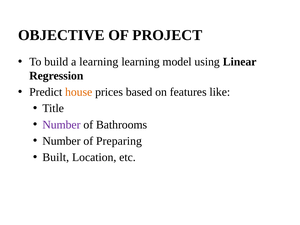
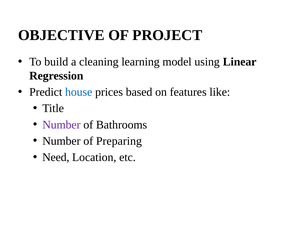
a learning: learning -> cleaning
house colour: orange -> blue
Built: Built -> Need
